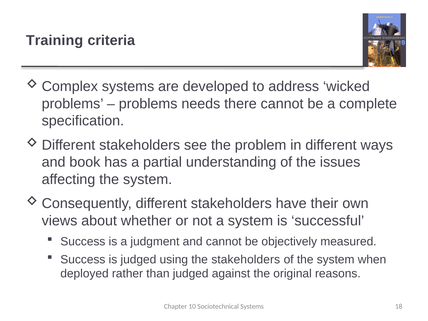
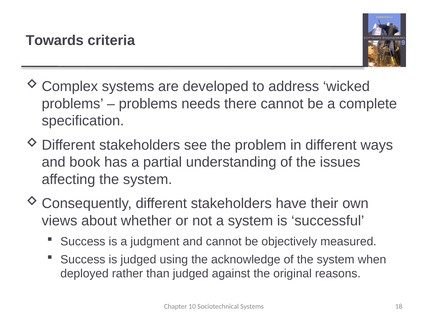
Training: Training -> Towards
the stakeholders: stakeholders -> acknowledge
